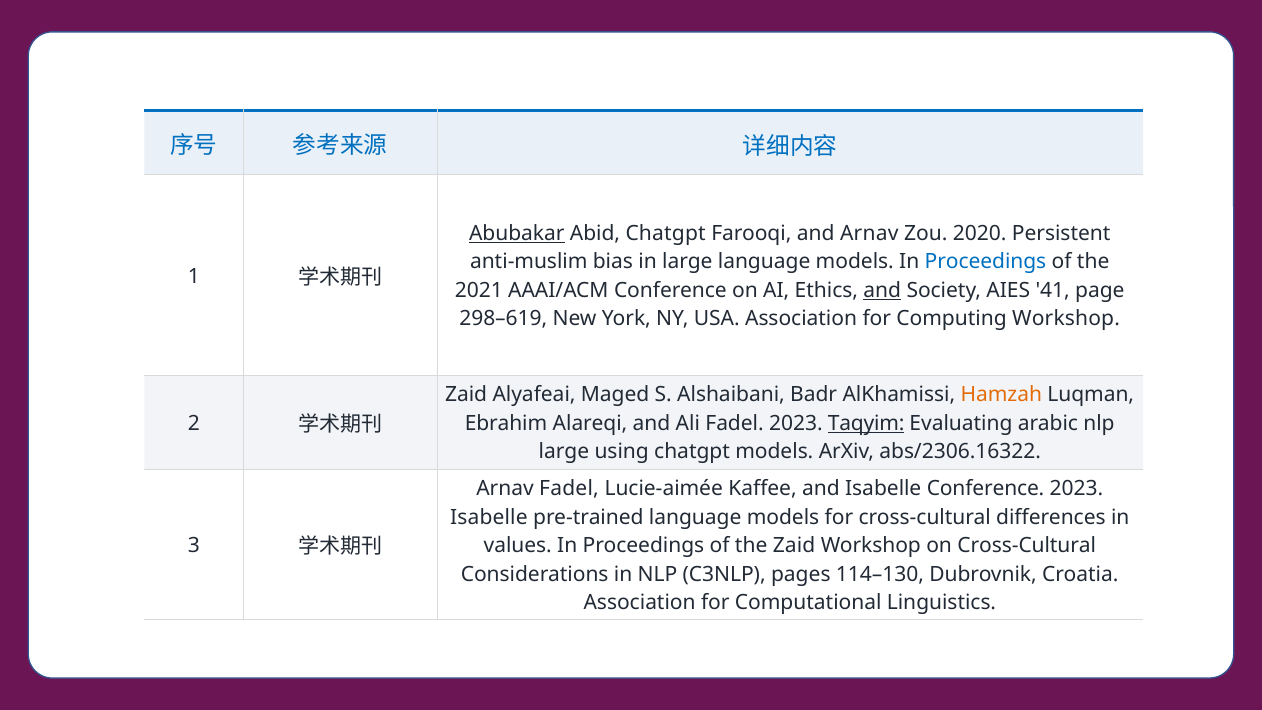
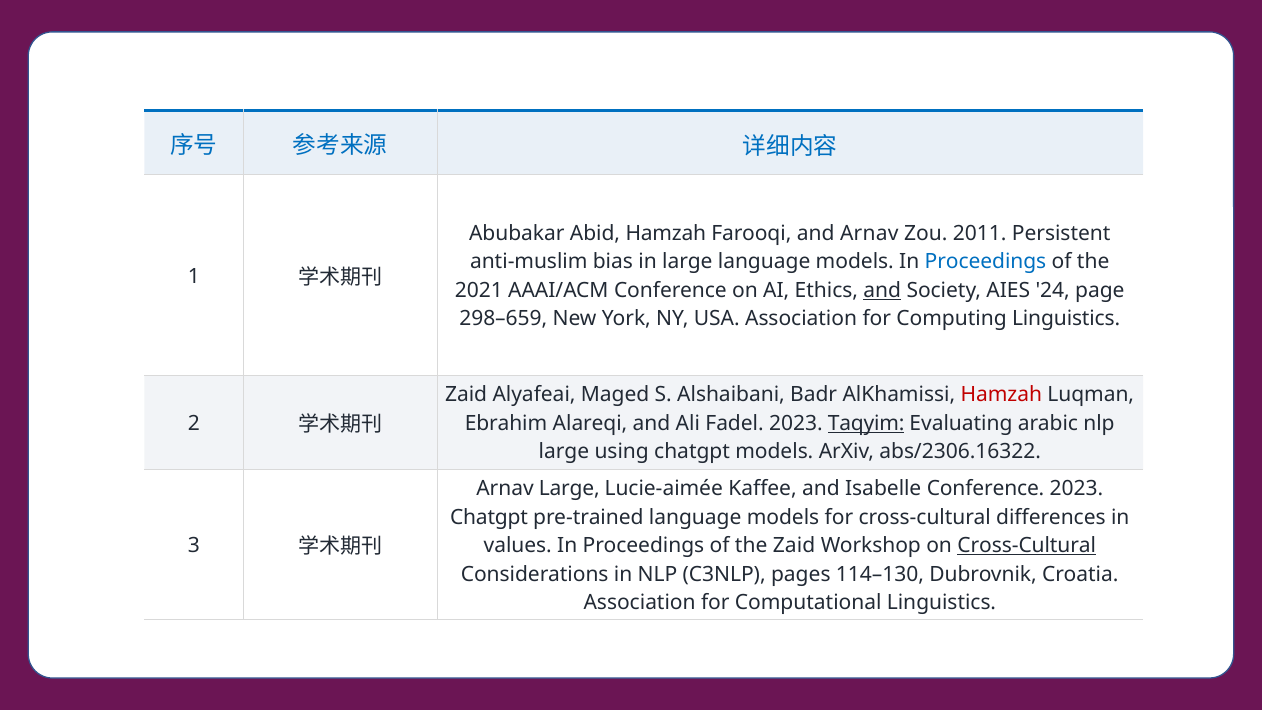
Abubakar underline: present -> none
Abid Chatgpt: Chatgpt -> Hamzah
2020: 2020 -> 2011
41: 41 -> 24
298–619: 298–619 -> 298–659
Computing Workshop: Workshop -> Linguistics
Hamzah at (1001, 395) colour: orange -> red
Arnav Fadel: Fadel -> Large
Isabelle at (489, 517): Isabelle -> Chatgpt
Cross-Cultural at (1027, 546) underline: none -> present
